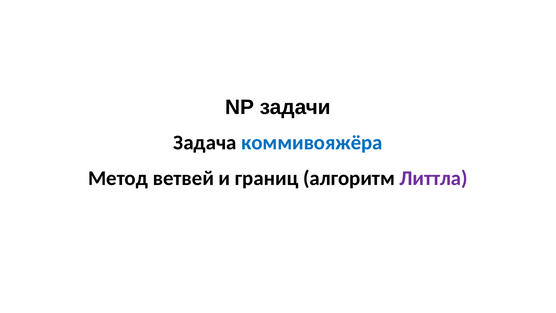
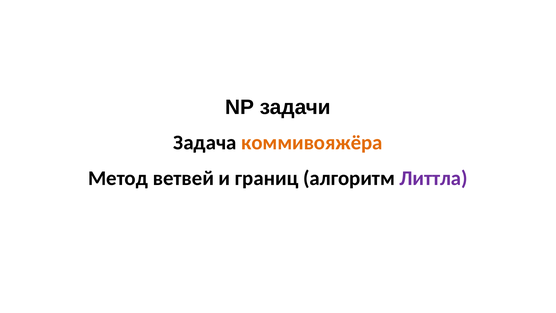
коммивояжёра colour: blue -> orange
